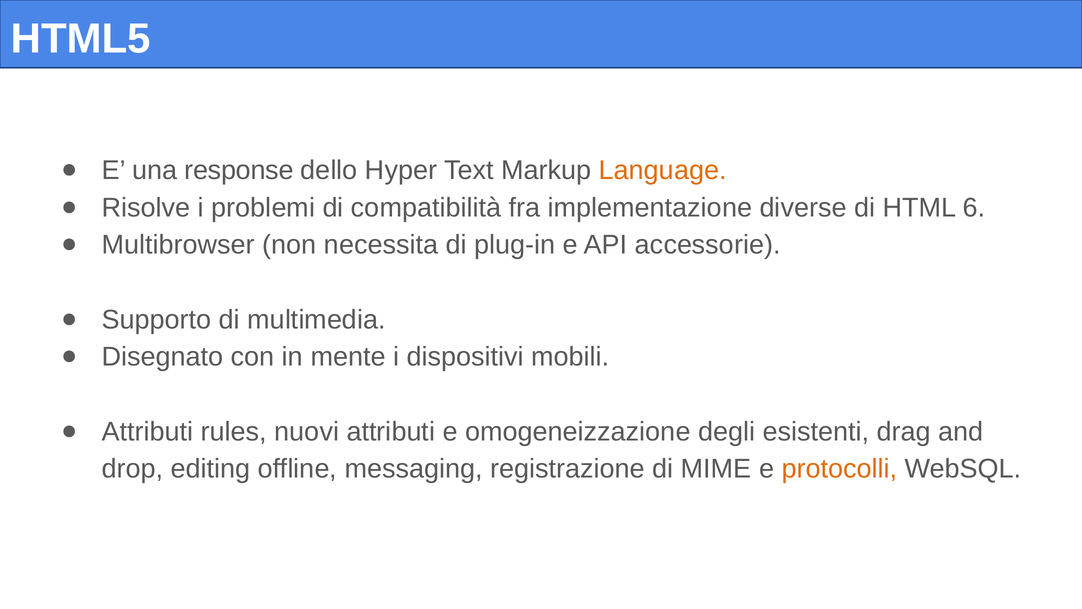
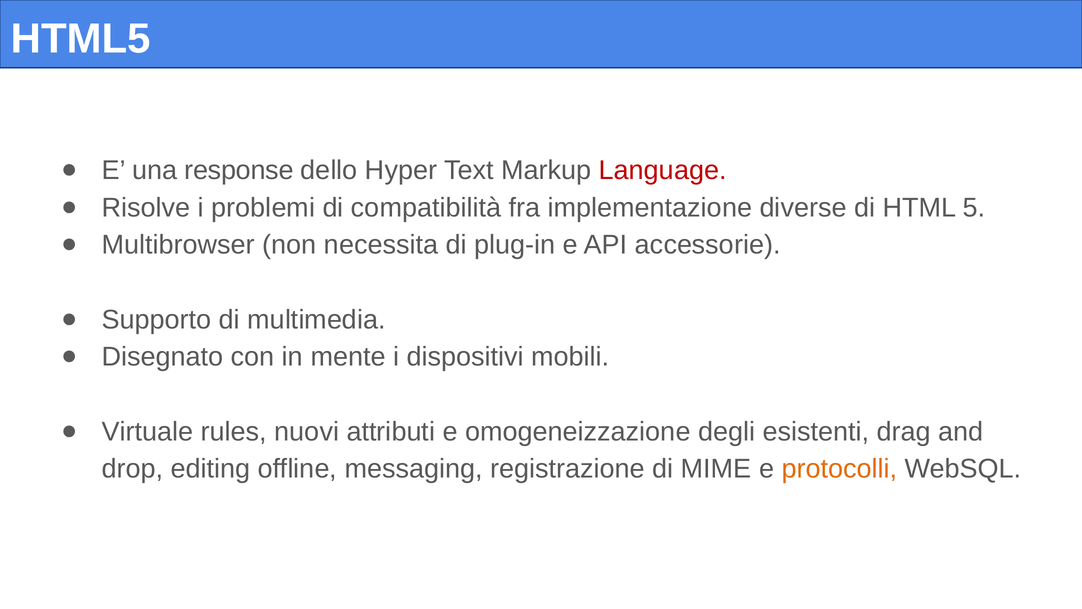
Language colour: orange -> red
6: 6 -> 5
Attributi at (148, 431): Attributi -> Virtuale
